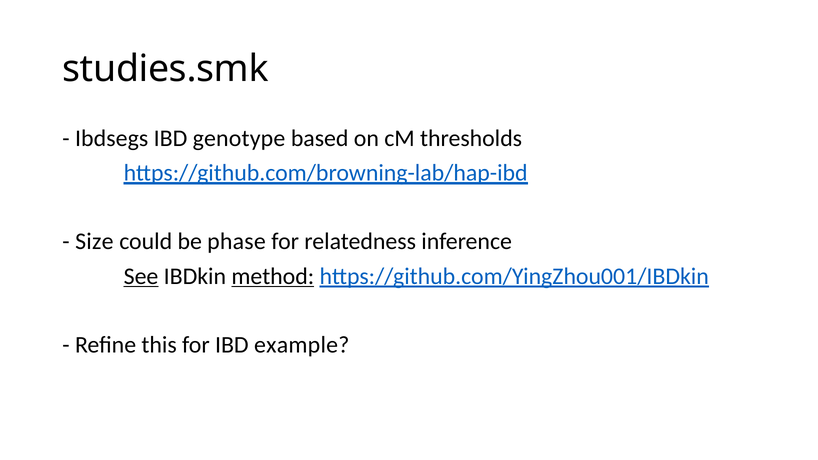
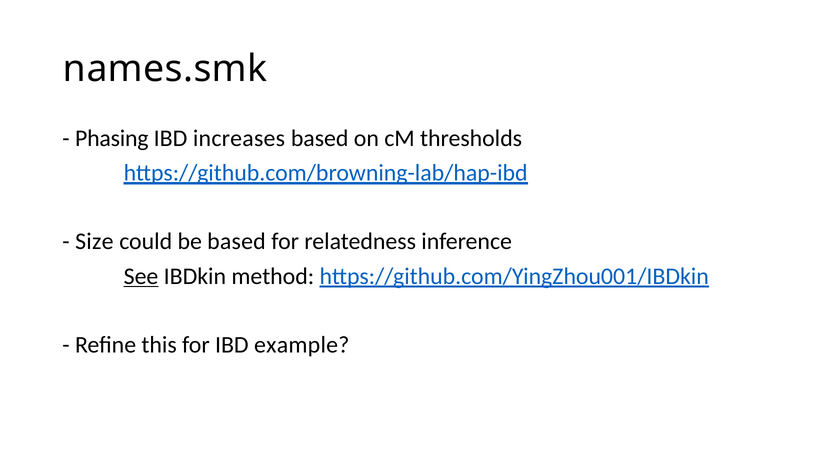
studies.smk: studies.smk -> names.smk
Ibdsegs: Ibdsegs -> Phasing
genotype: genotype -> increases
be phase: phase -> based
method underline: present -> none
